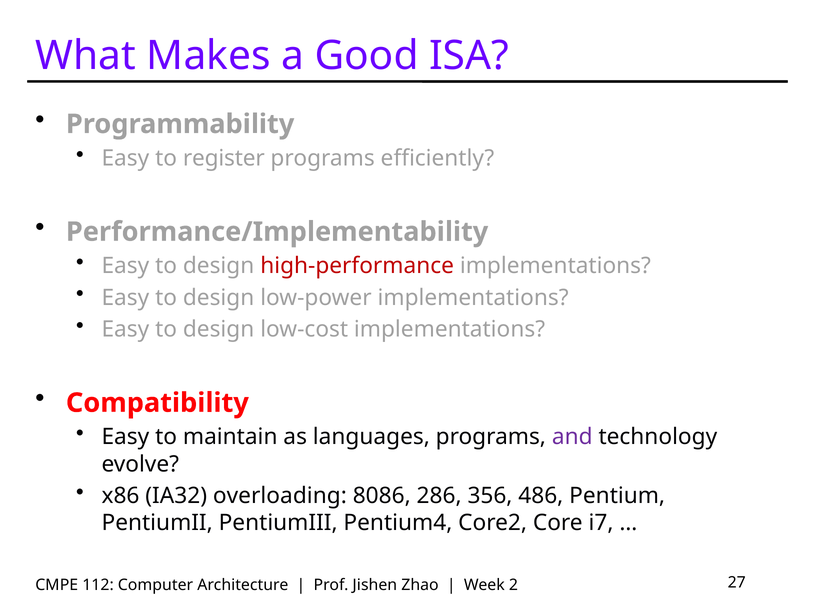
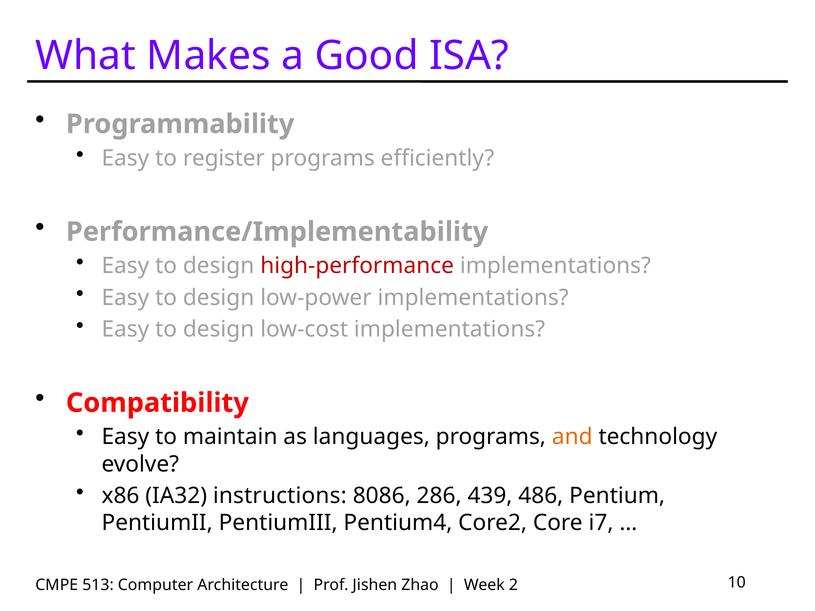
and colour: purple -> orange
overloading: overloading -> instructions
356: 356 -> 439
112: 112 -> 513
27: 27 -> 10
